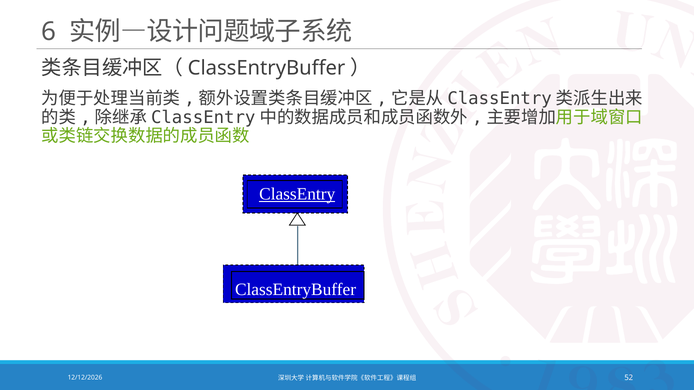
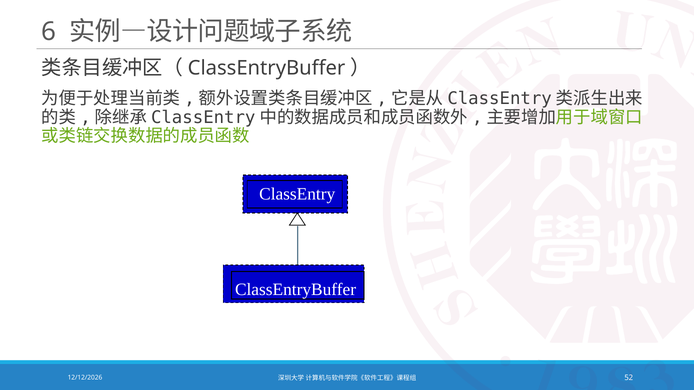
ClassEntry underline: present -> none
